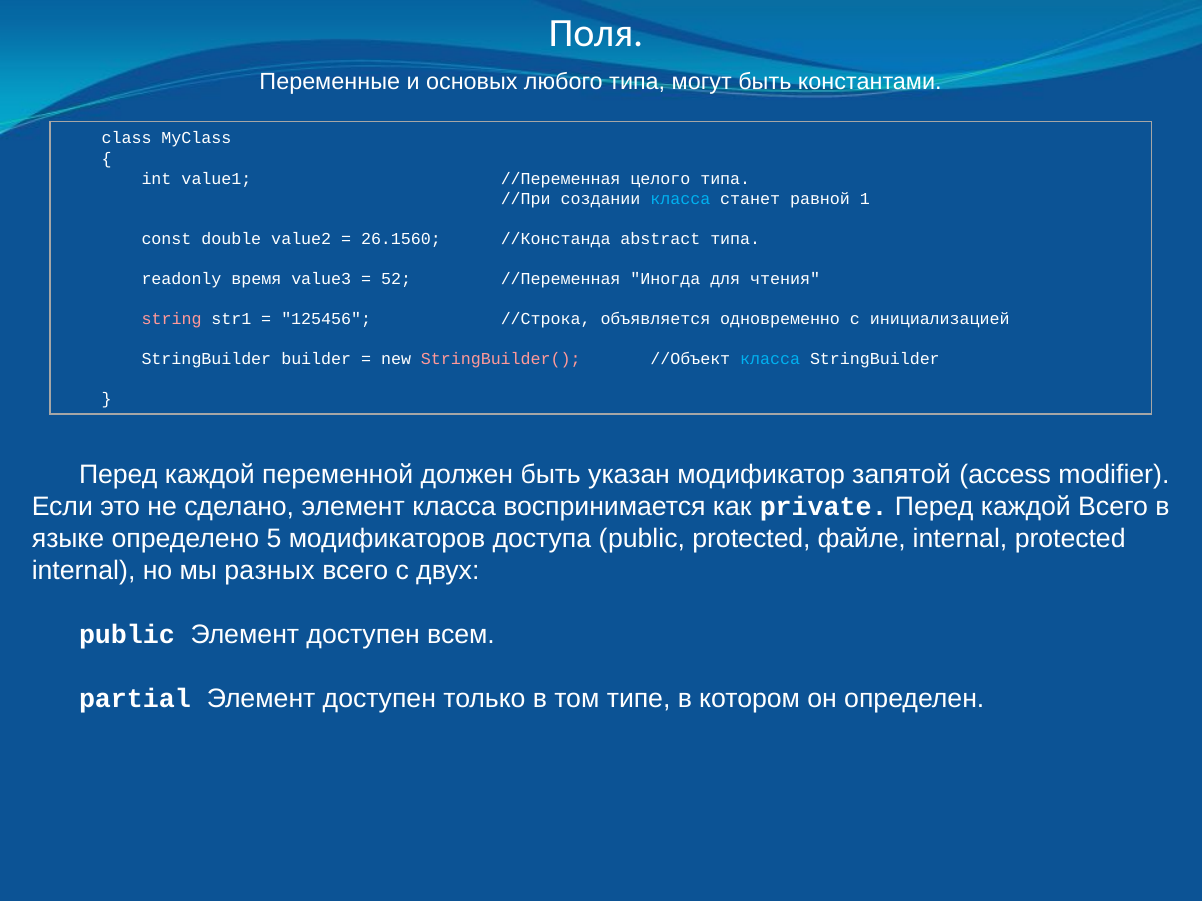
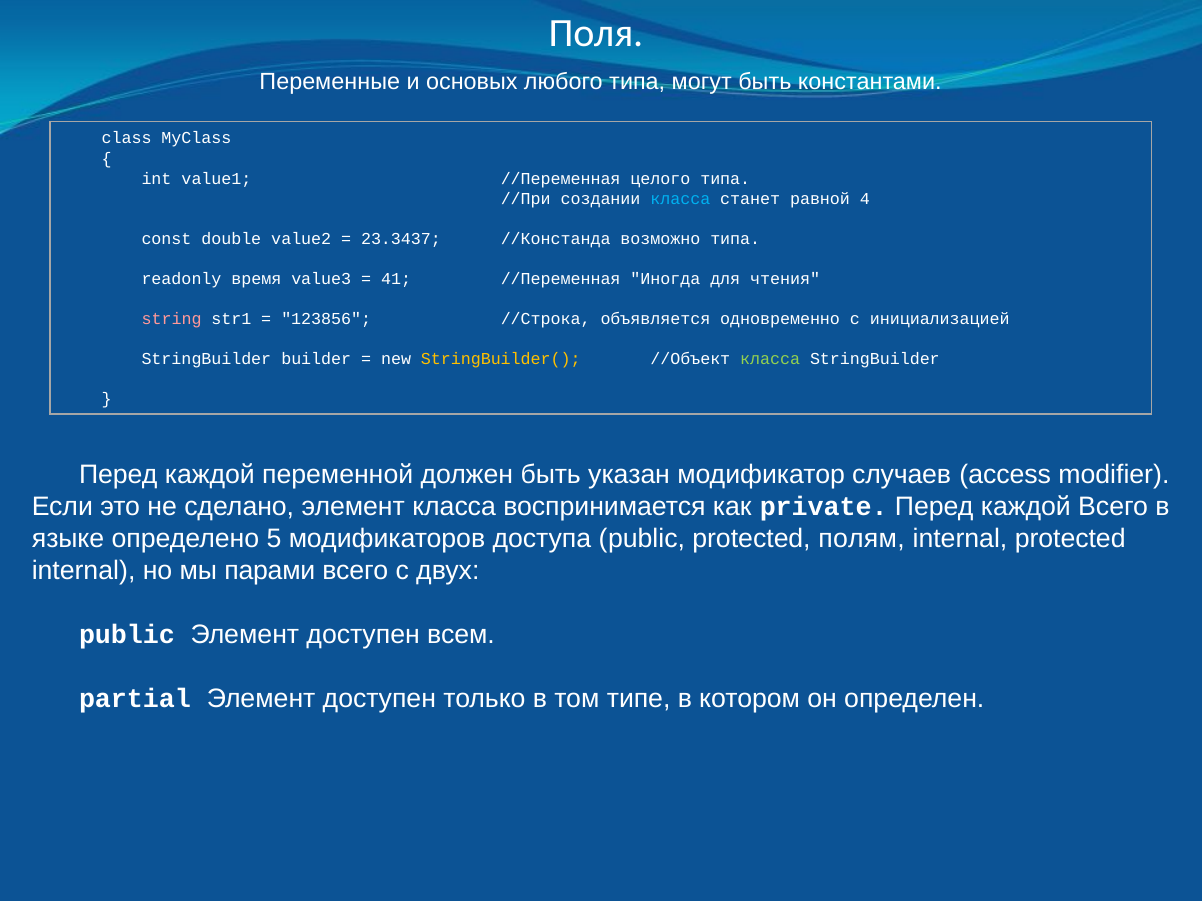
1: 1 -> 4
26.1560: 26.1560 -> 23.3437
abstract: abstract -> возможно
52: 52 -> 41
125456: 125456 -> 123856
StringBuilder( colour: pink -> yellow
класса at (770, 359) colour: light blue -> light green
запятой: запятой -> случаев
файле: файле -> полям
разных: разных -> парами
